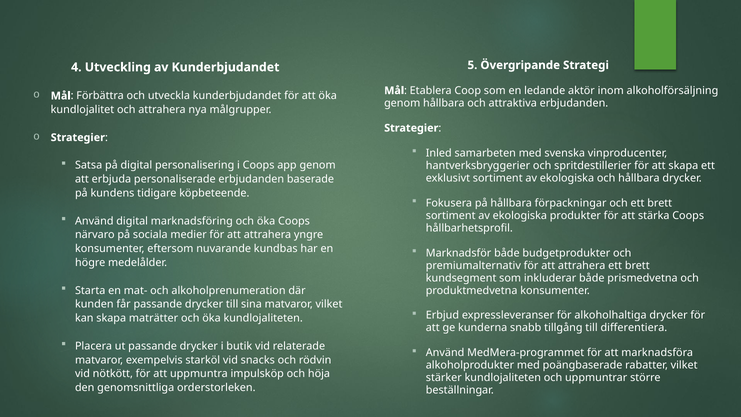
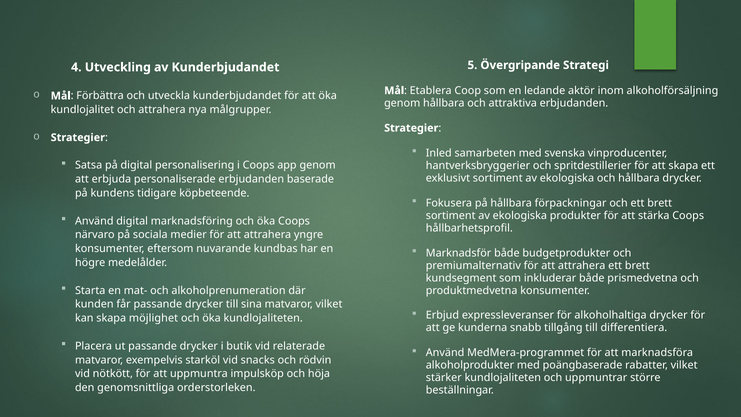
maträtter: maträtter -> möjlighet
